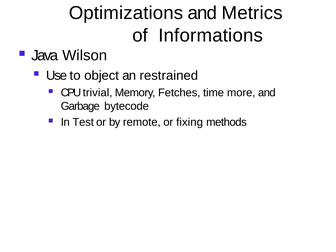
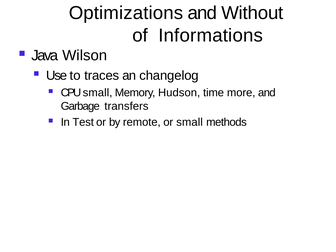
Metrics: Metrics -> Without
object: object -> traces
restrained: restrained -> changelog
CPU trivial: trivial -> small
Fetches: Fetches -> Hudson
bytecode: bytecode -> transfers
or fixing: fixing -> small
